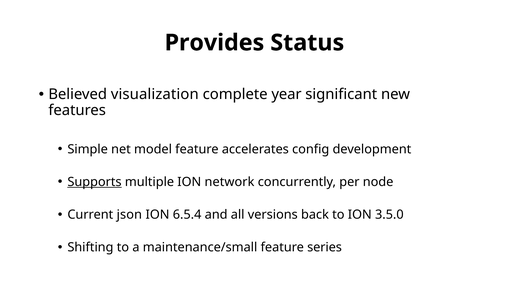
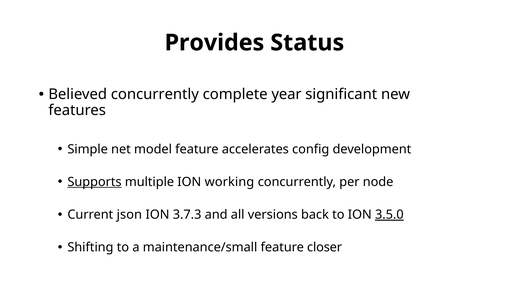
Believed visualization: visualization -> concurrently
network: network -> working
6.5.4: 6.5.4 -> 3.7.3
3.5.0 underline: none -> present
series: series -> closer
